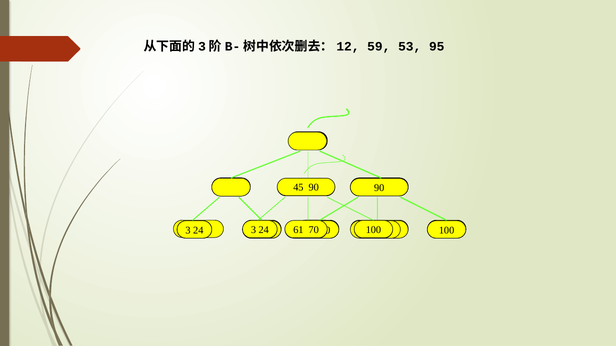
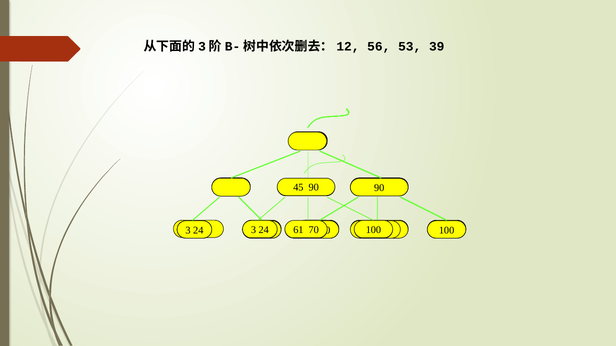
59: 59 -> 56
95: 95 -> 39
